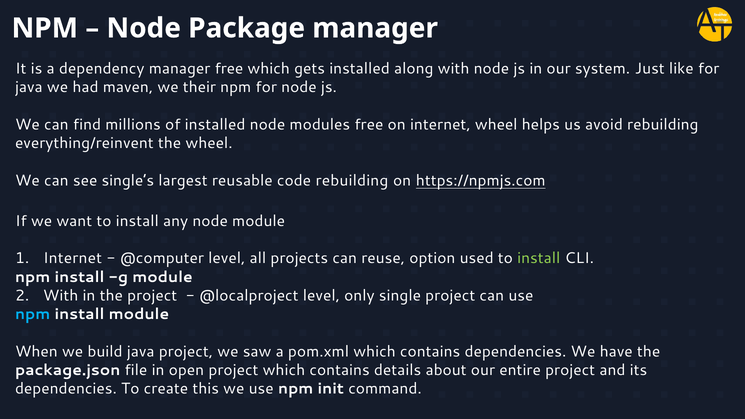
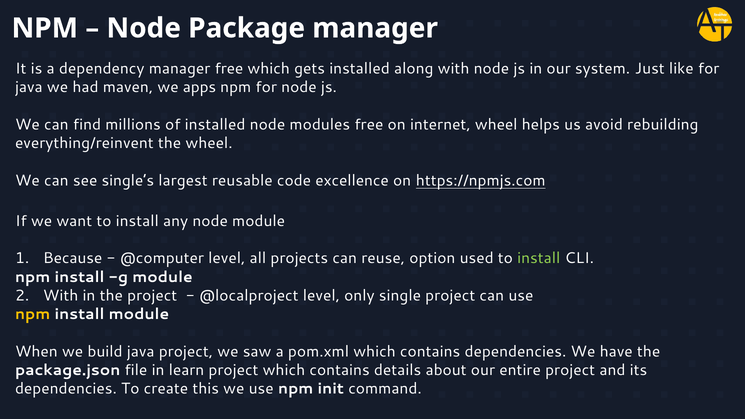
their: their -> apps
code rebuilding: rebuilding -> excellence
Internet at (73, 258): Internet -> Because
npm at (33, 314) colour: light blue -> yellow
open: open -> learn
